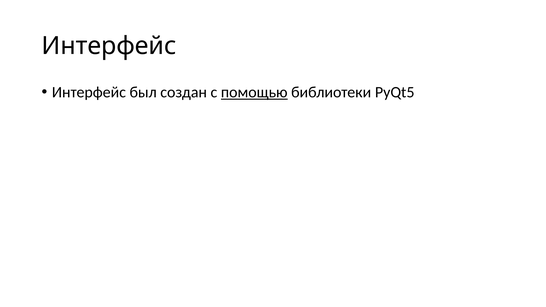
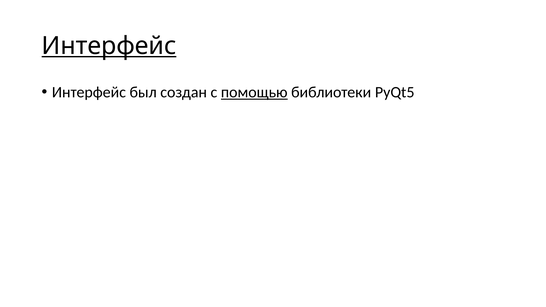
Интерфейс at (109, 46) underline: none -> present
